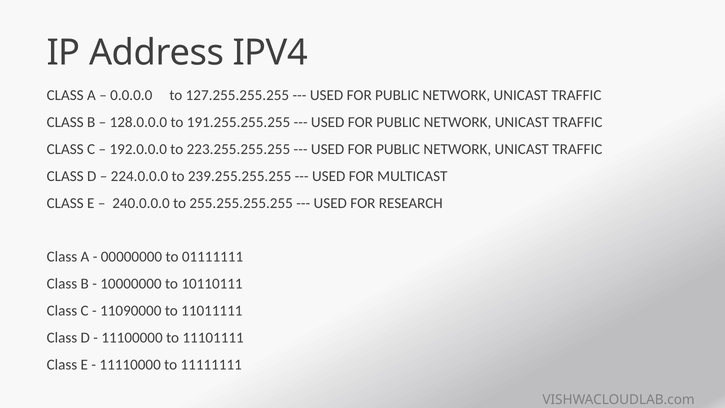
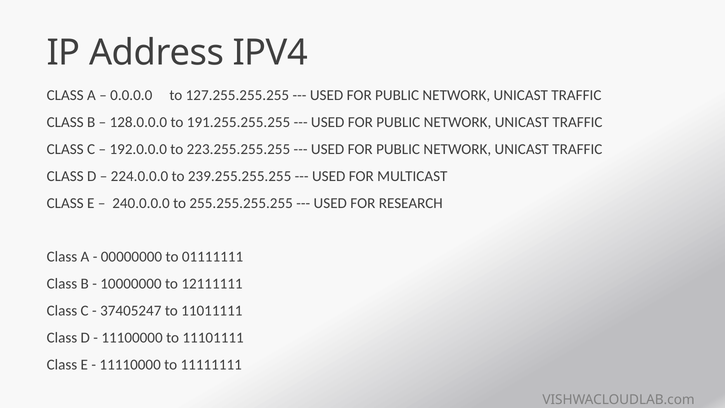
10110111: 10110111 -> 12111111
11090000: 11090000 -> 37405247
